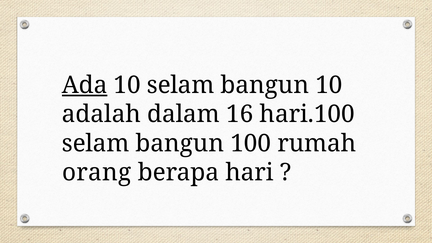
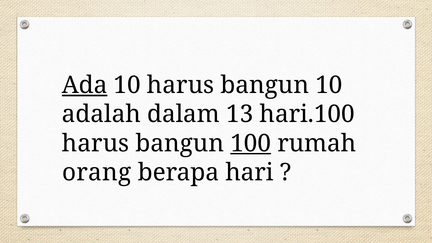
10 selam: selam -> harus
16: 16 -> 13
selam at (96, 143): selam -> harus
100 underline: none -> present
